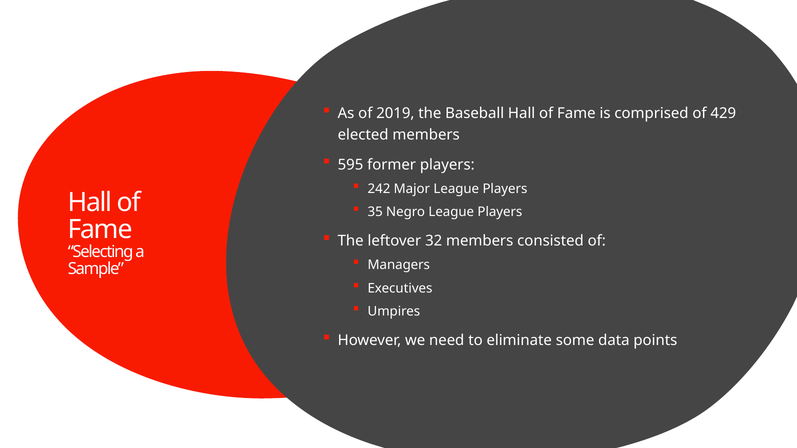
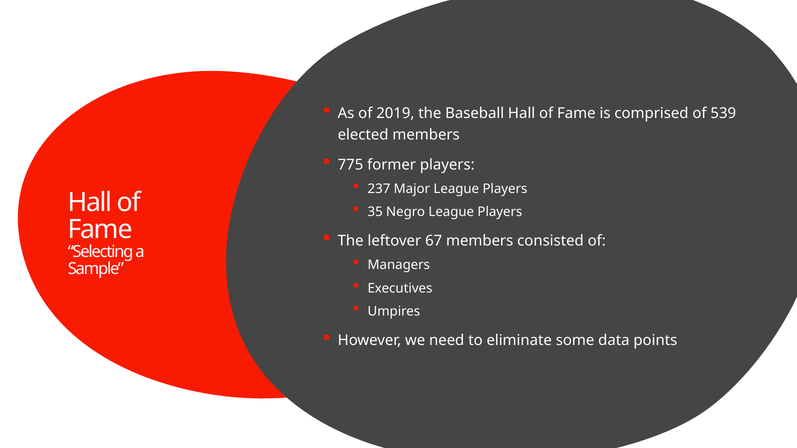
429: 429 -> 539
595: 595 -> 775
242: 242 -> 237
32: 32 -> 67
